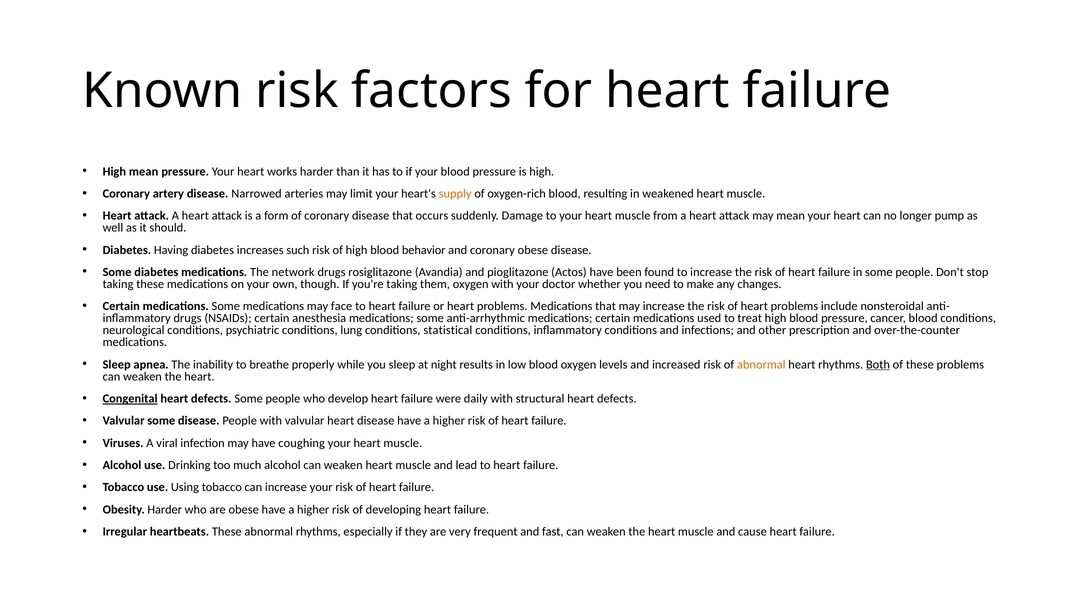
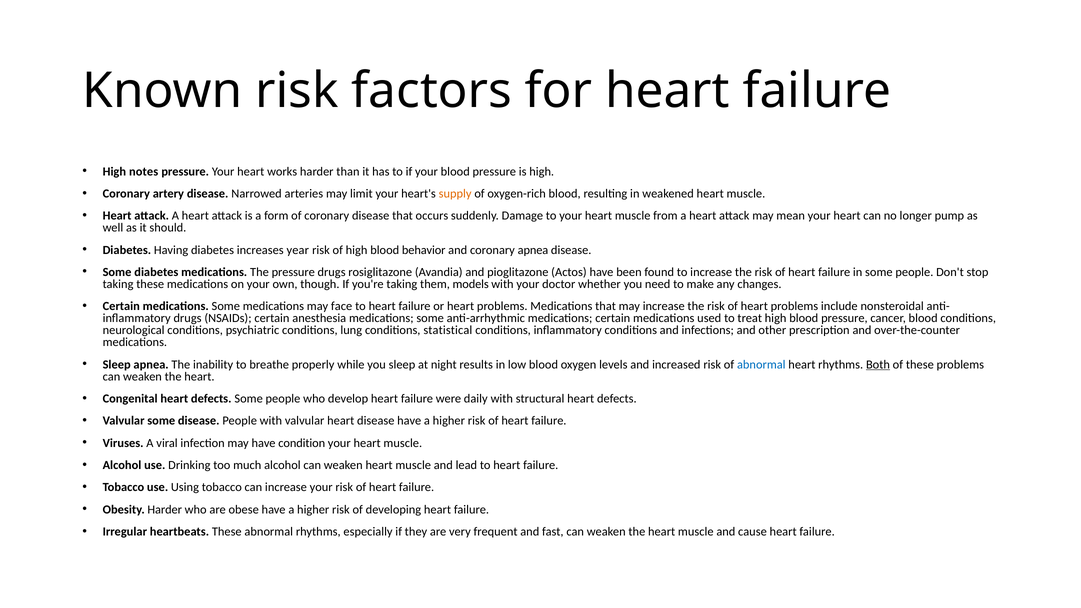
High mean: mean -> notes
such: such -> year
coronary obese: obese -> apnea
The network: network -> pressure
them oxygen: oxygen -> models
abnormal at (761, 365) colour: orange -> blue
Congenital underline: present -> none
coughing: coughing -> condition
